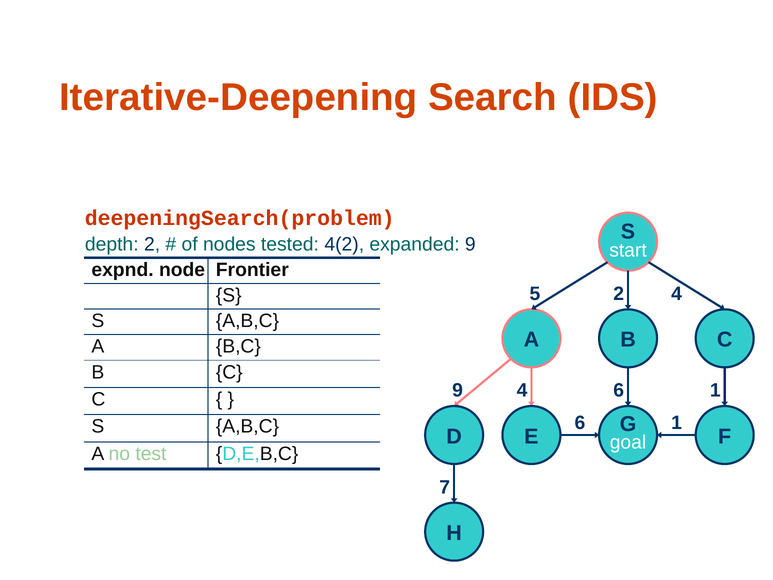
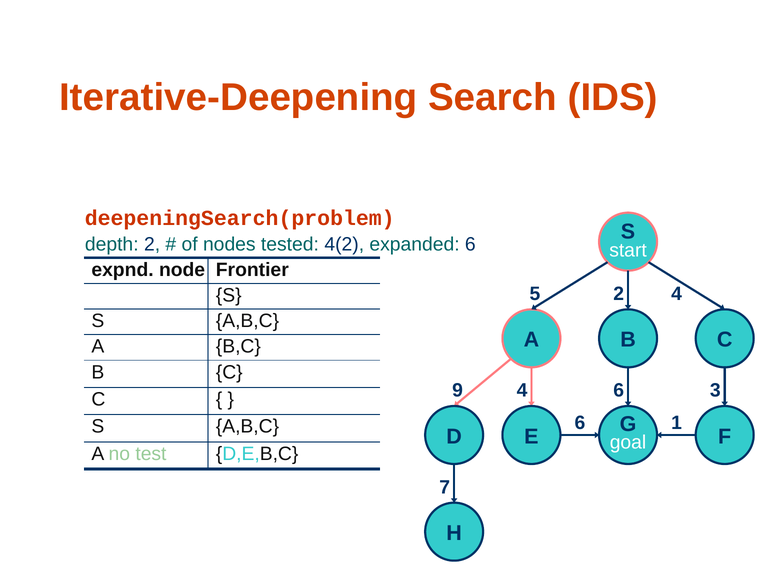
expanded 9: 9 -> 6
6 1: 1 -> 3
